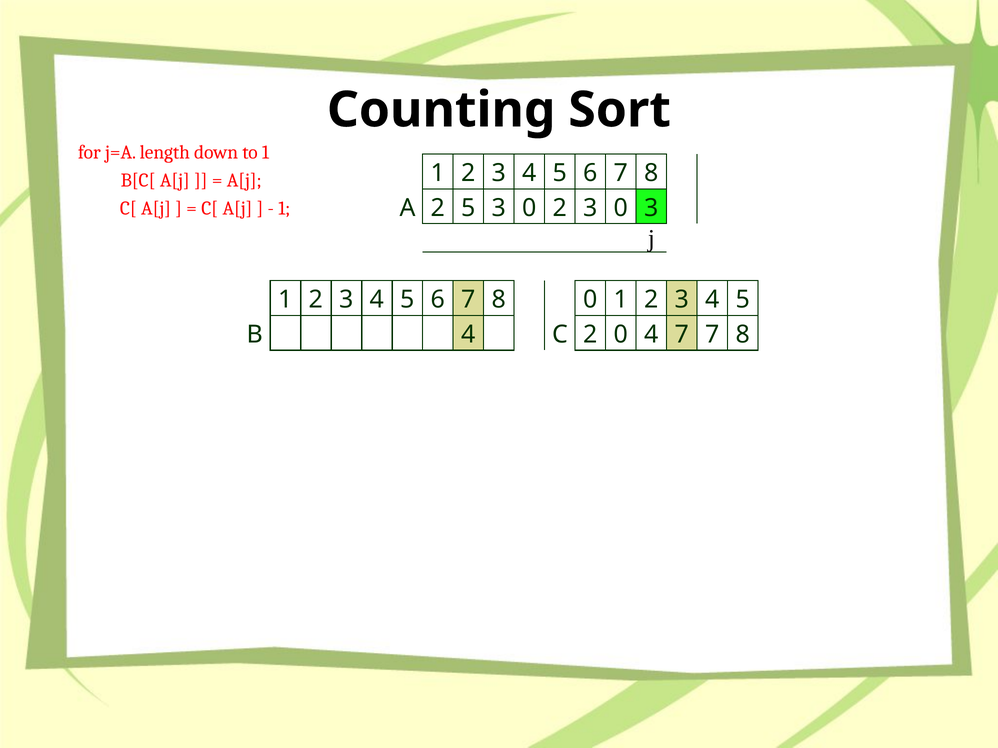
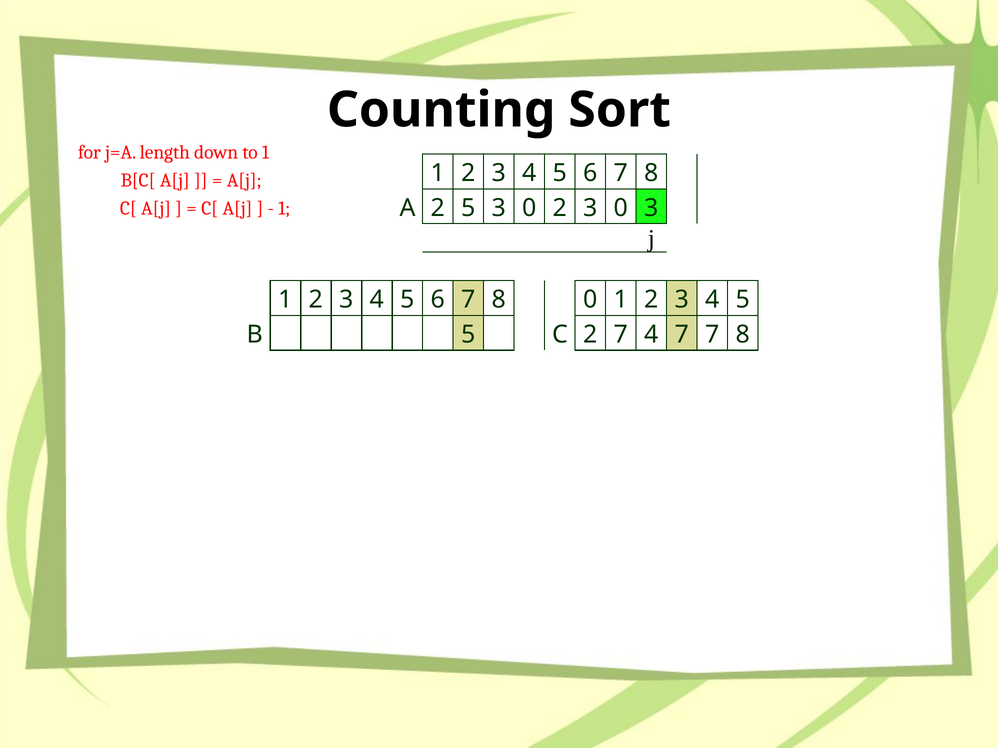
B 4: 4 -> 5
2 0: 0 -> 7
